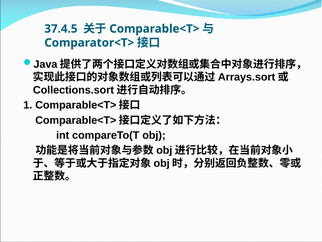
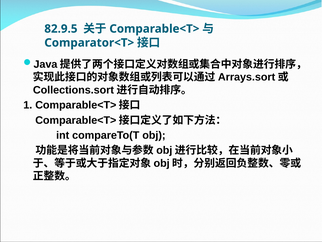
37.4.5: 37.4.5 -> 82.9.5
